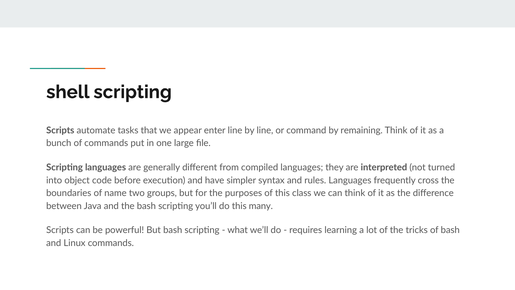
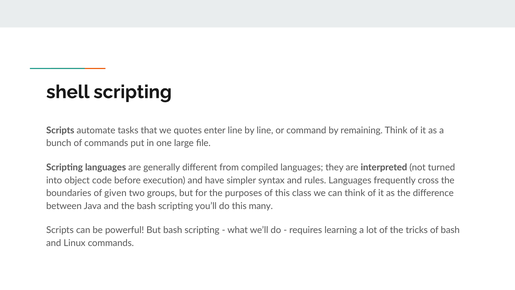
appear: appear -> quotes
name: name -> given
